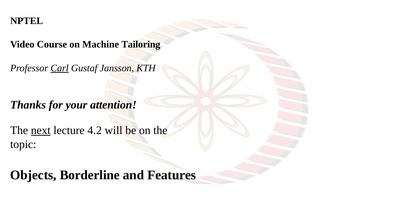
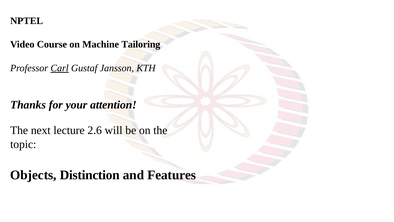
next underline: present -> none
4.2: 4.2 -> 2.6
Borderline: Borderline -> Distinction
